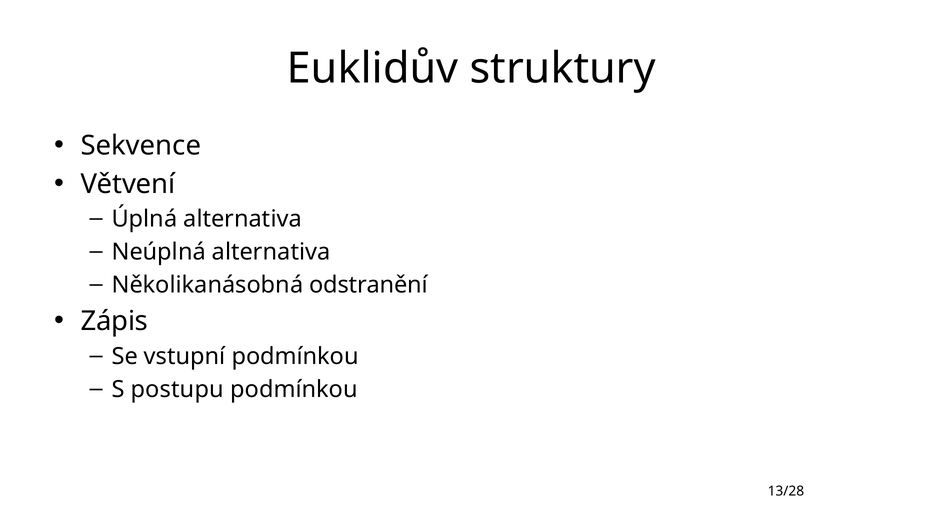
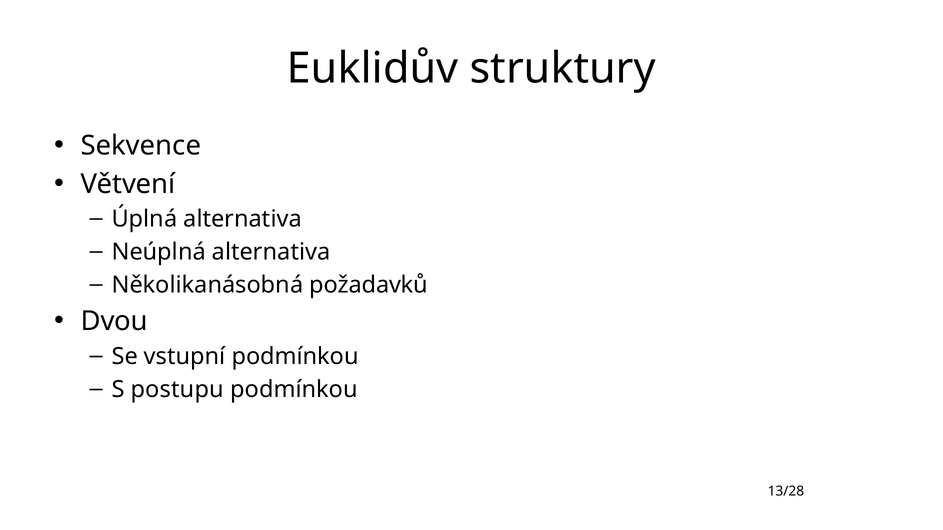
odstranění: odstranění -> požadavků
Zápis: Zápis -> Dvou
